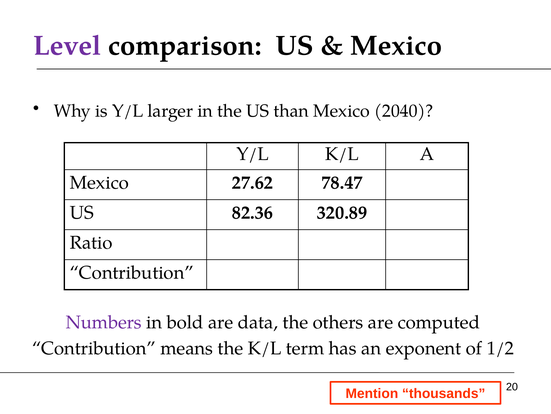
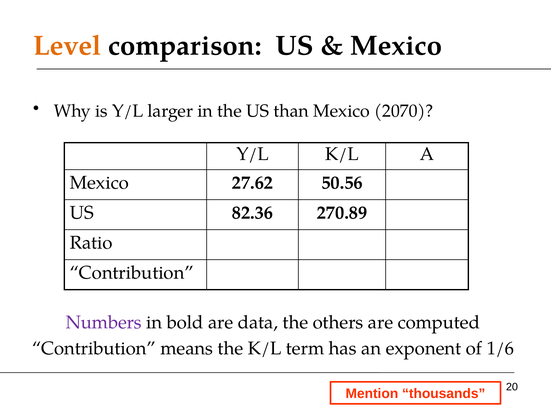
Level colour: purple -> orange
2040: 2040 -> 2070
78.47: 78.47 -> 50.56
320.89: 320.89 -> 270.89
1/2: 1/2 -> 1/6
